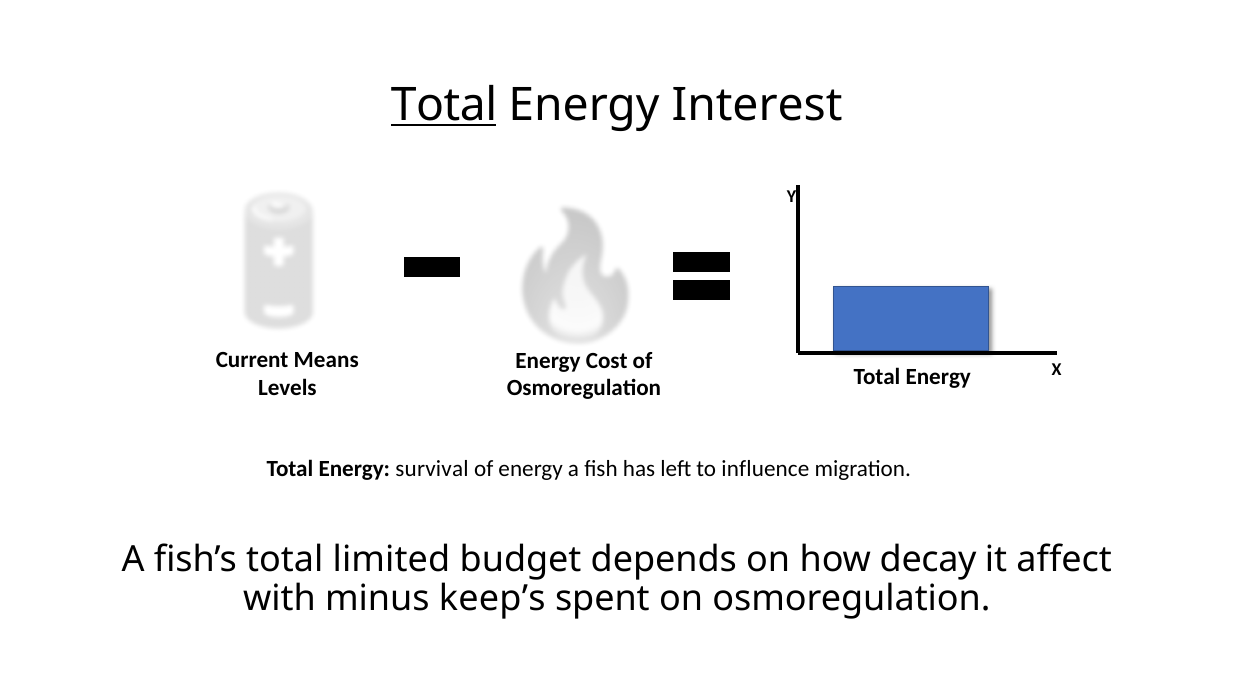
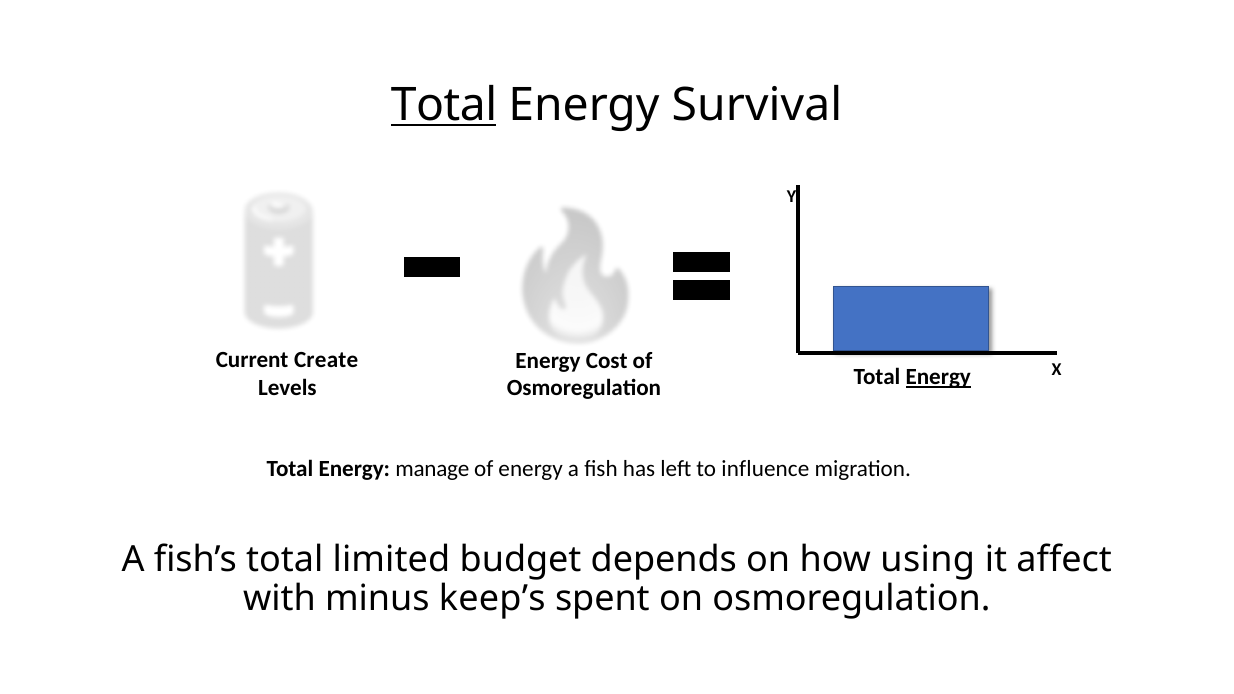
Interest: Interest -> Survival
Means: Means -> Create
Energy at (938, 377) underline: none -> present
survival: survival -> manage
decay: decay -> using
